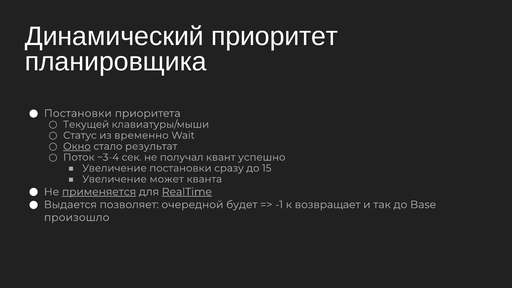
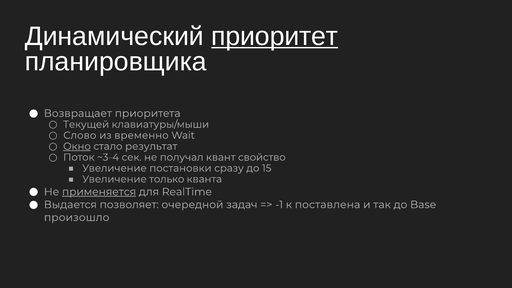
приоритет underline: none -> present
Постановки at (78, 113): Постановки -> Возвращает
Статус: Статус -> Слово
успешно: успешно -> свойство
может: может -> только
RealTime underline: present -> none
будет: будет -> задач
возвращает: возвращает -> поставлена
